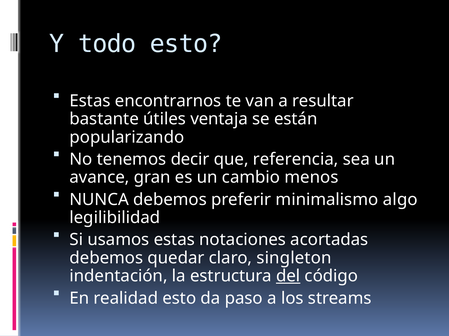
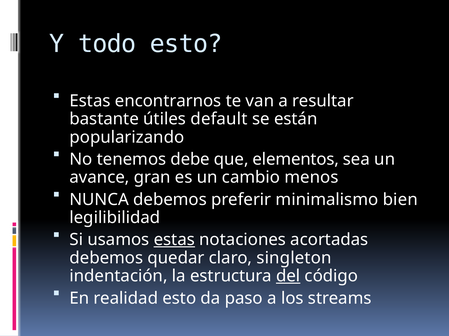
ventaja: ventaja -> default
decir: decir -> debe
referencia: referencia -> elementos
algo: algo -> bien
estas at (174, 240) underline: none -> present
